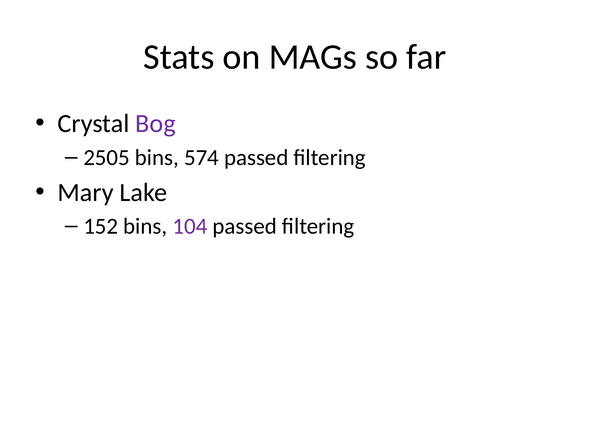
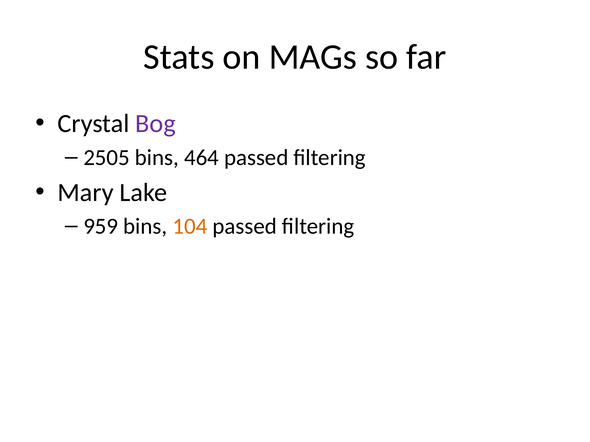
574: 574 -> 464
152: 152 -> 959
104 colour: purple -> orange
